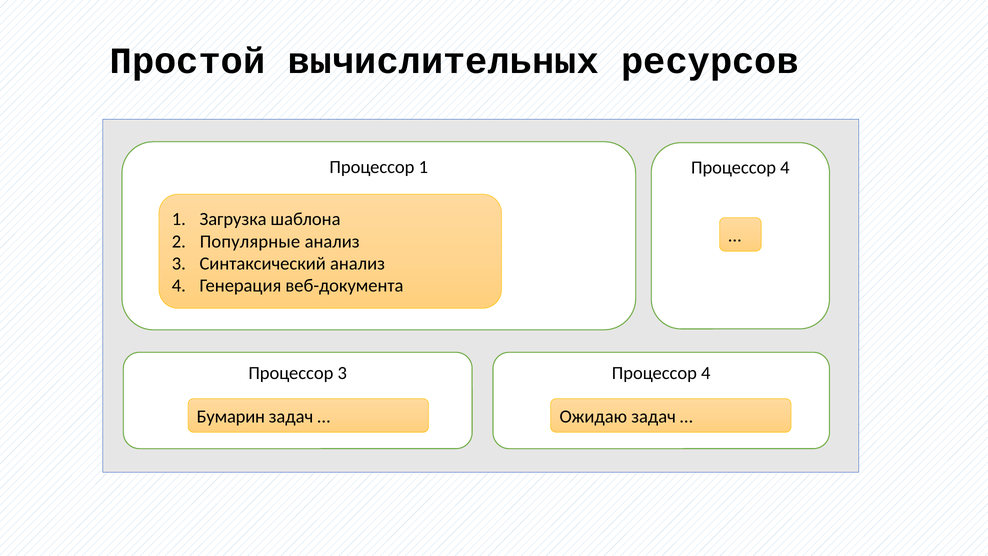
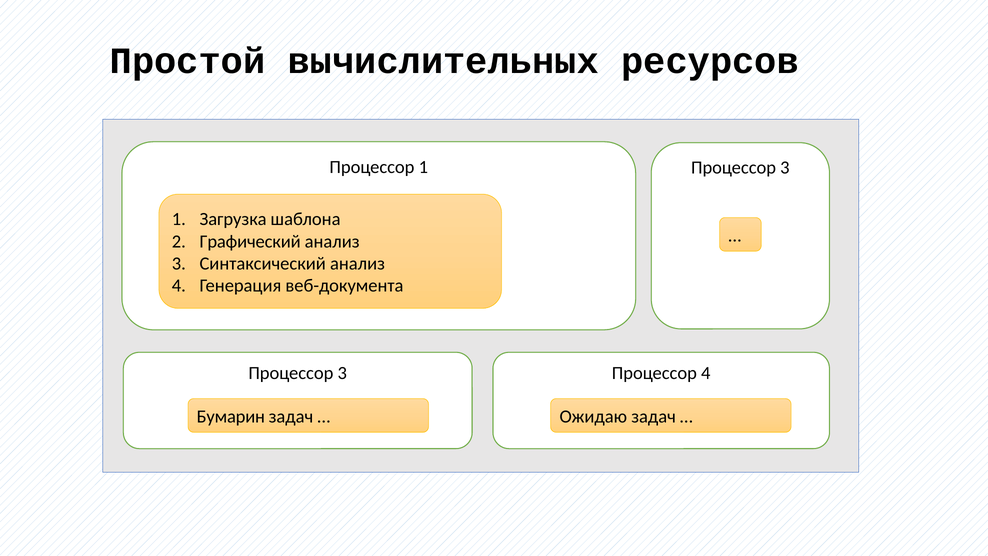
1 Процессор 4: 4 -> 3
Популярные: Популярные -> Графический
